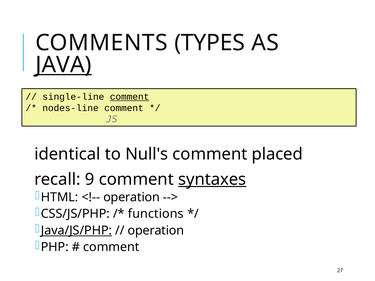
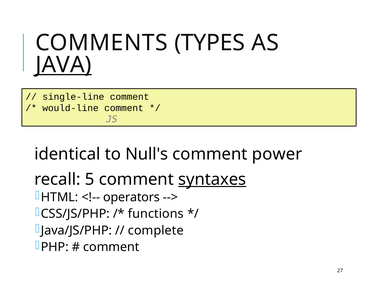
comment at (130, 97) underline: present -> none
nodes-line: nodes-line -> would-line
placed: placed -> power
9: 9 -> 5
operation at (132, 197): operation -> operators
Java/JS/PHP underline: present -> none
operation at (156, 231): operation -> complete
